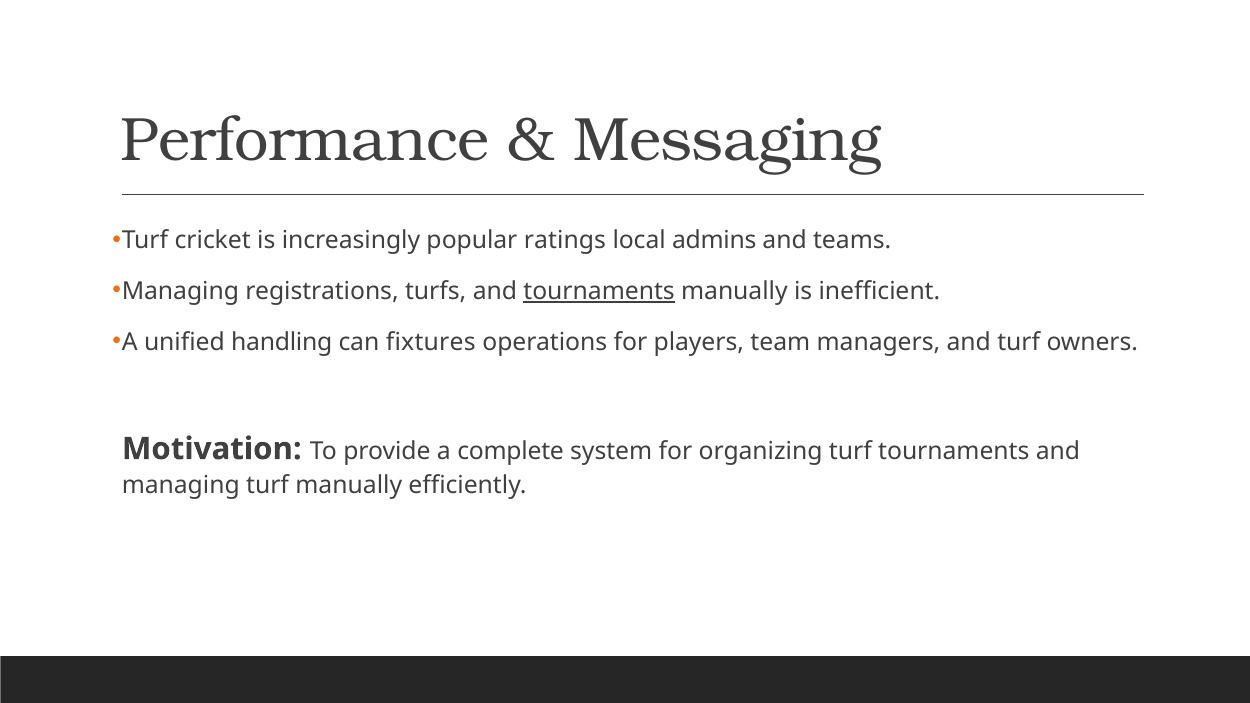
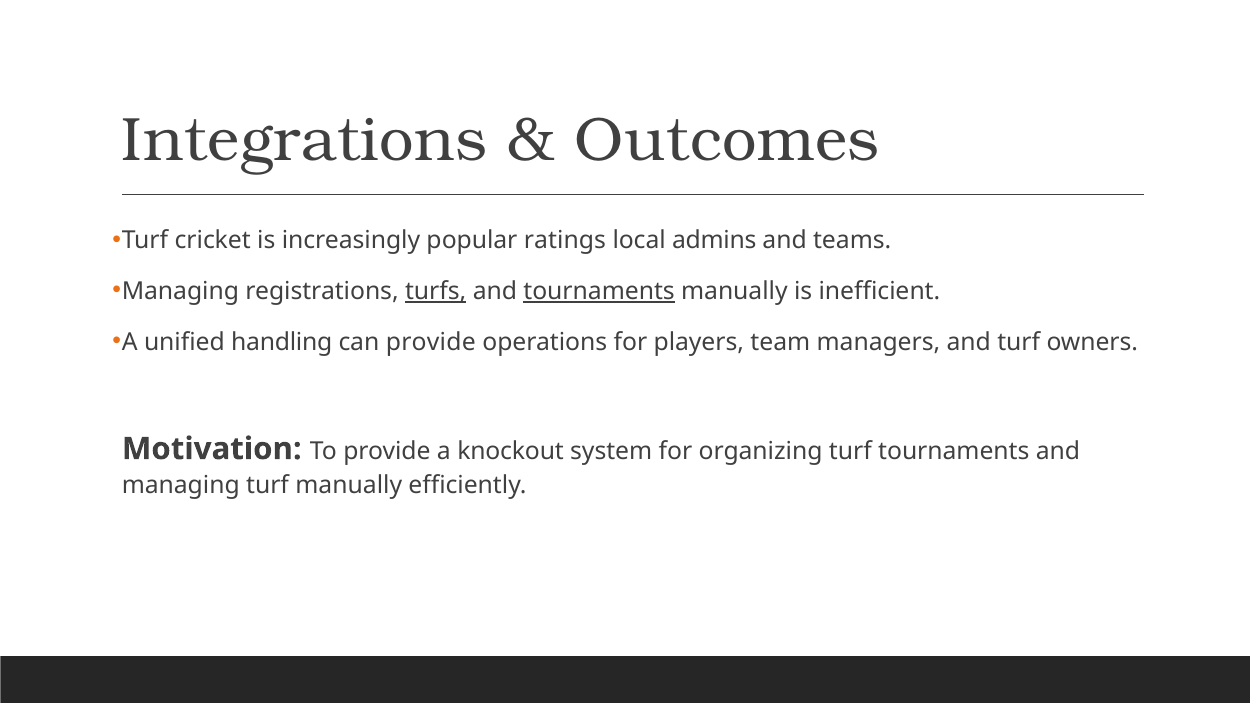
Performance: Performance -> Integrations
Messaging: Messaging -> Outcomes
turfs underline: none -> present
can fixtures: fixtures -> provide
complete: complete -> knockout
